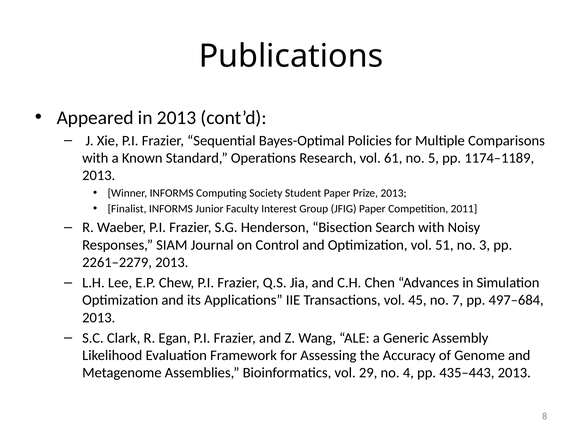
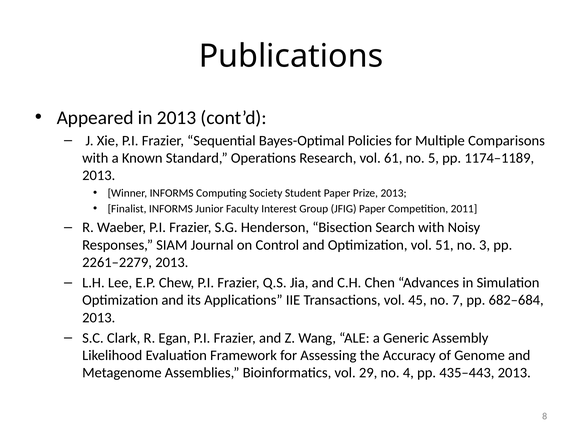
497–684: 497–684 -> 682–684
